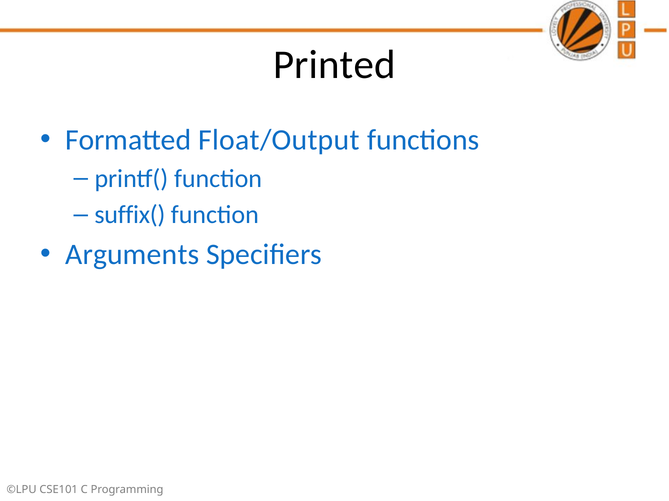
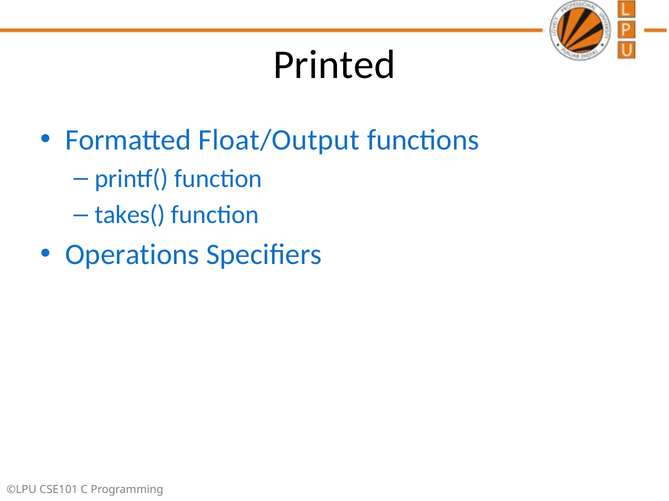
suffix(: suffix( -> takes(
Arguments: Arguments -> Operations
